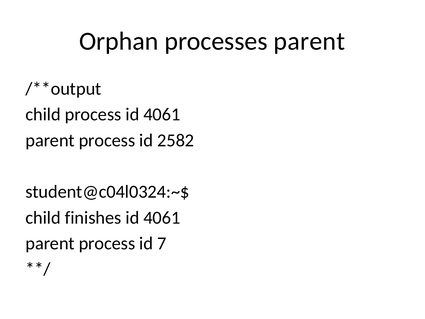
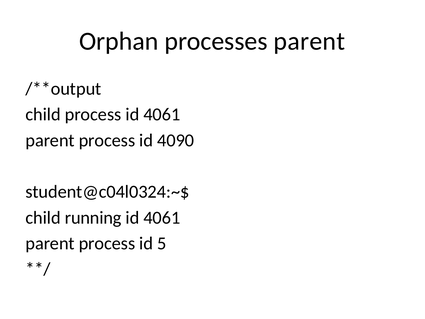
2582: 2582 -> 4090
finishes: finishes -> running
7: 7 -> 5
